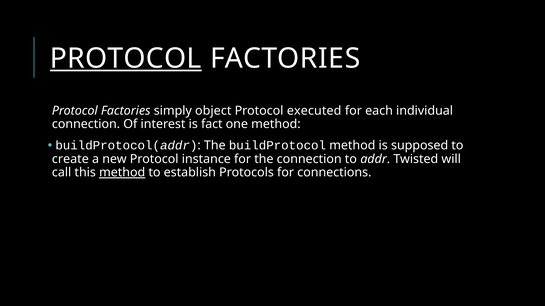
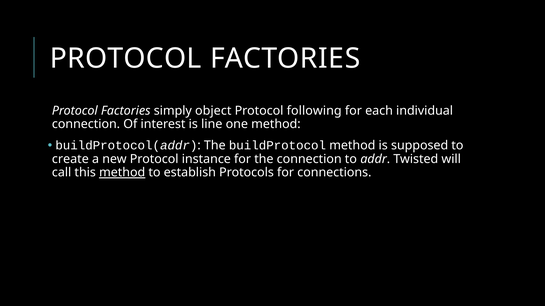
PROTOCOL at (126, 58) underline: present -> none
executed: executed -> following
fact: fact -> line
